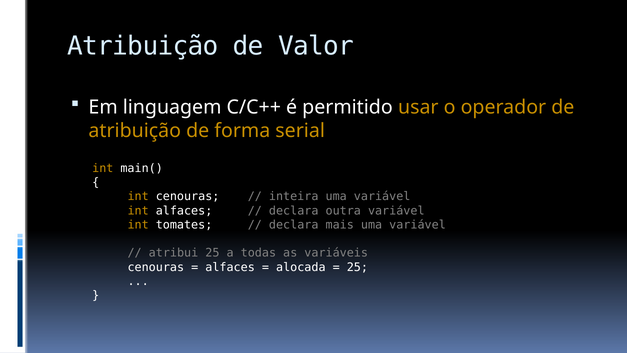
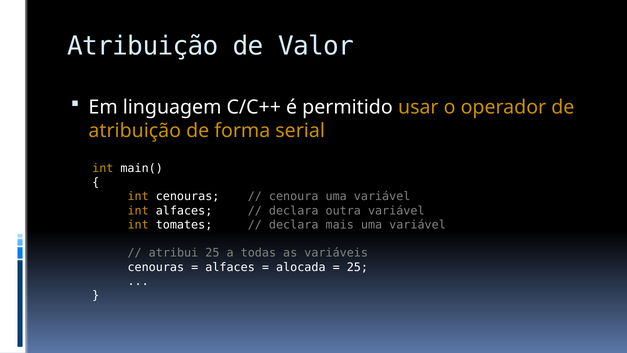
inteira: inteira -> cenoura
